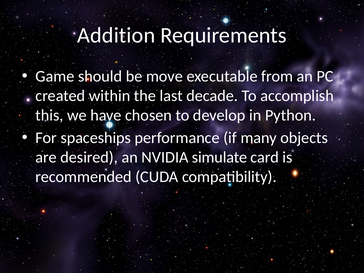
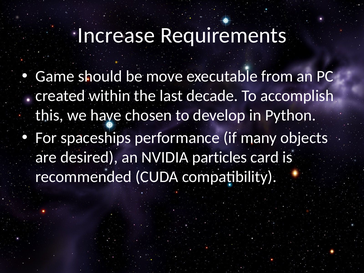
Addition: Addition -> Increase
simulate: simulate -> particles
